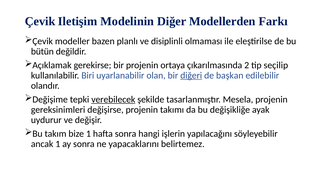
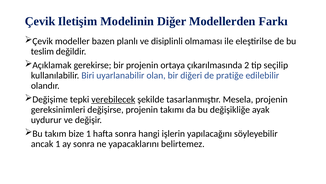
bütün: bütün -> teslim
diğeri underline: present -> none
başkan: başkan -> pratiğe
